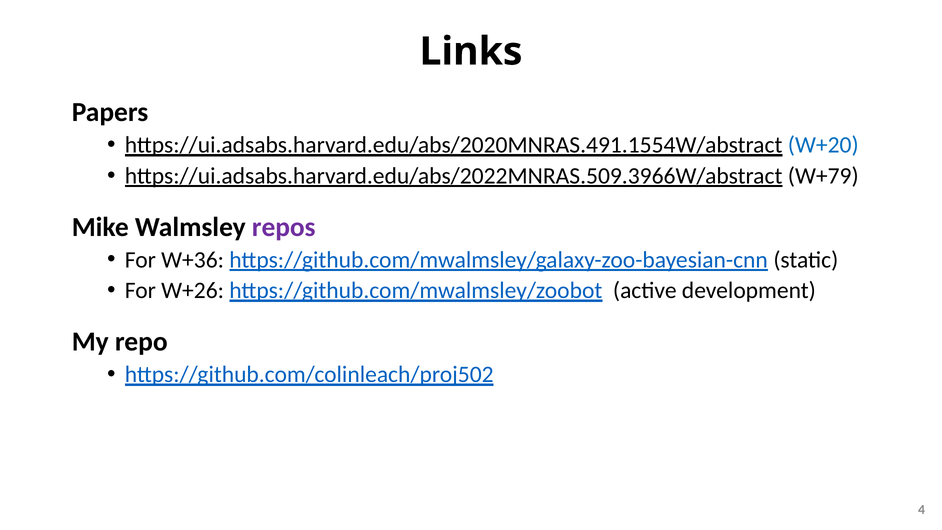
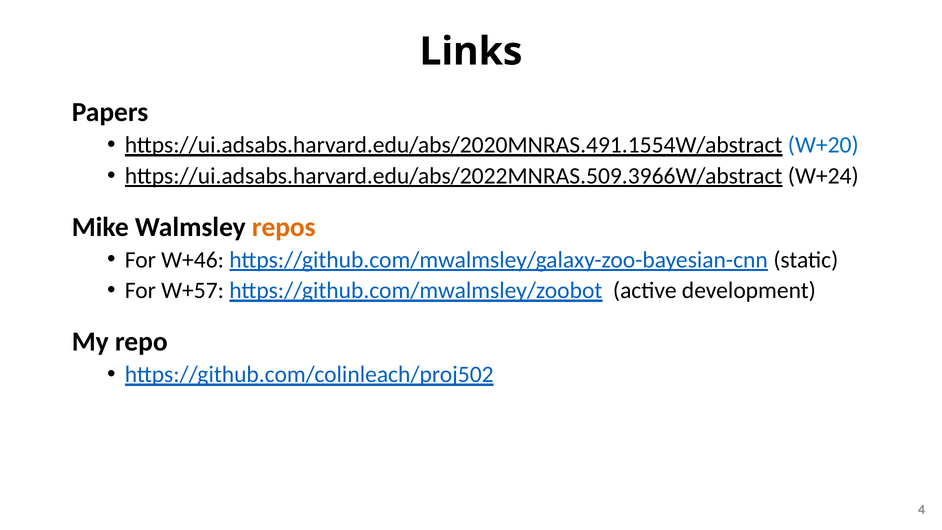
W+79: W+79 -> W+24
repos colour: purple -> orange
W+36: W+36 -> W+46
W+26: W+26 -> W+57
